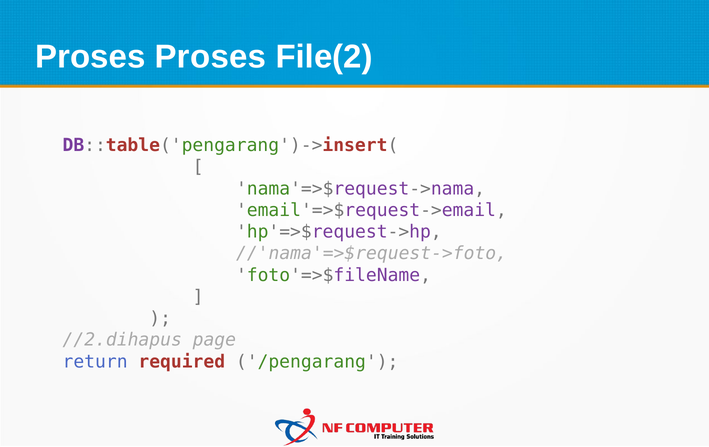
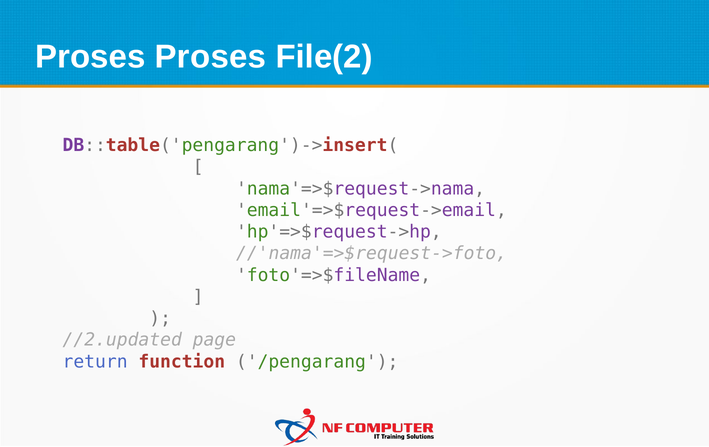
//2.dihapus: //2.dihapus -> //2.updated
required: required -> function
